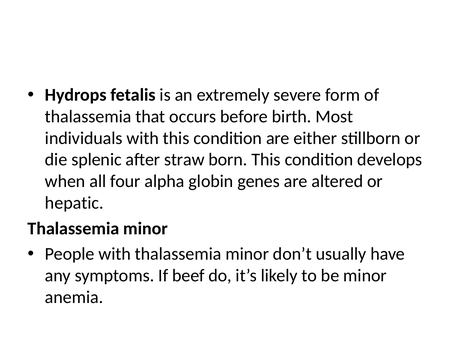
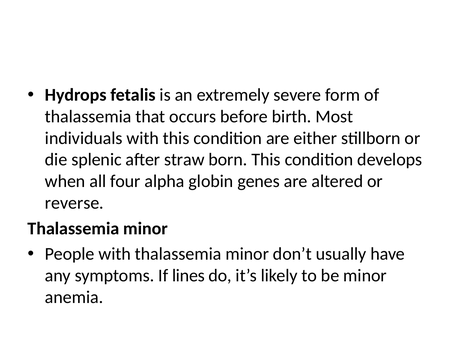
hepatic: hepatic -> reverse
beef: beef -> lines
